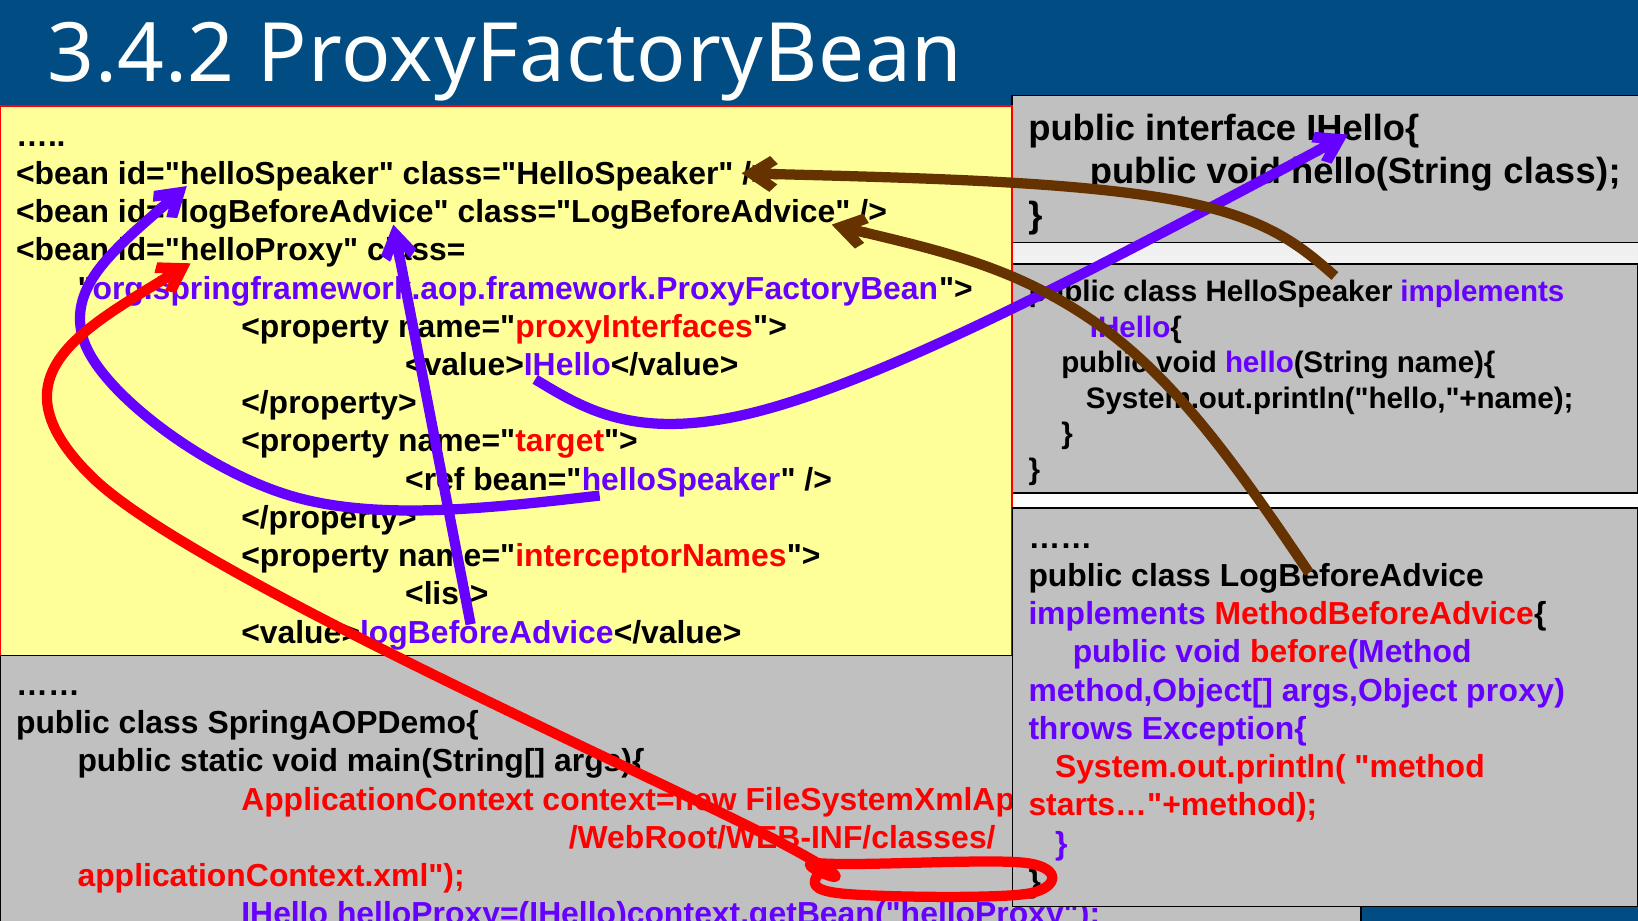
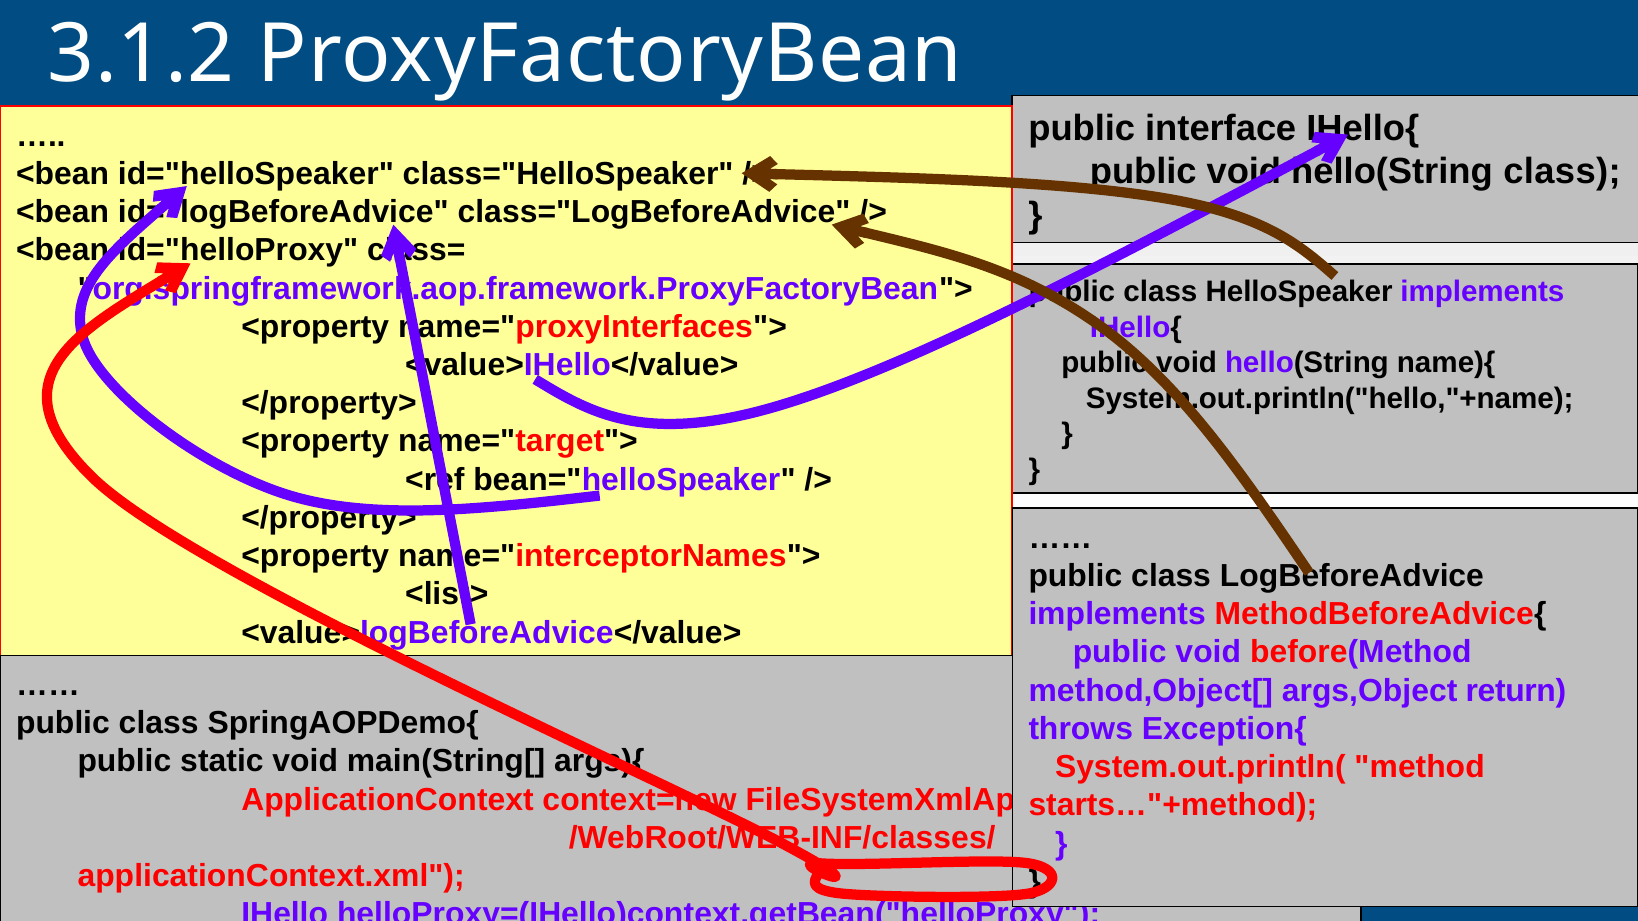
3.4.2: 3.4.2 -> 3.1.2
proxy: proxy -> return
